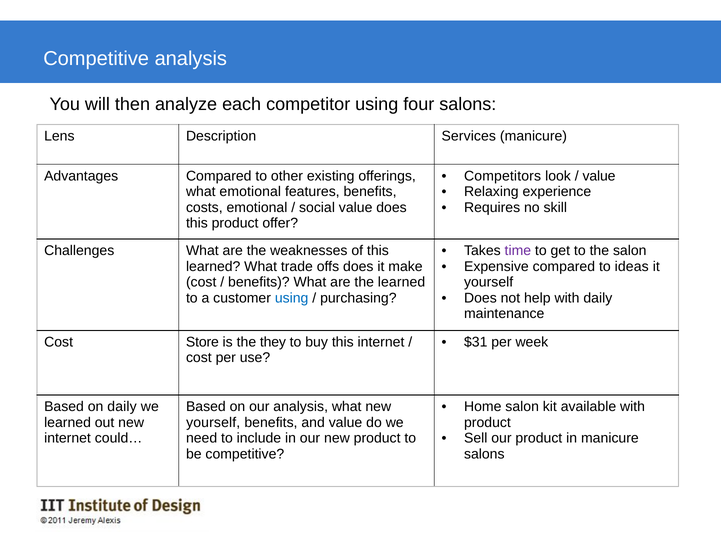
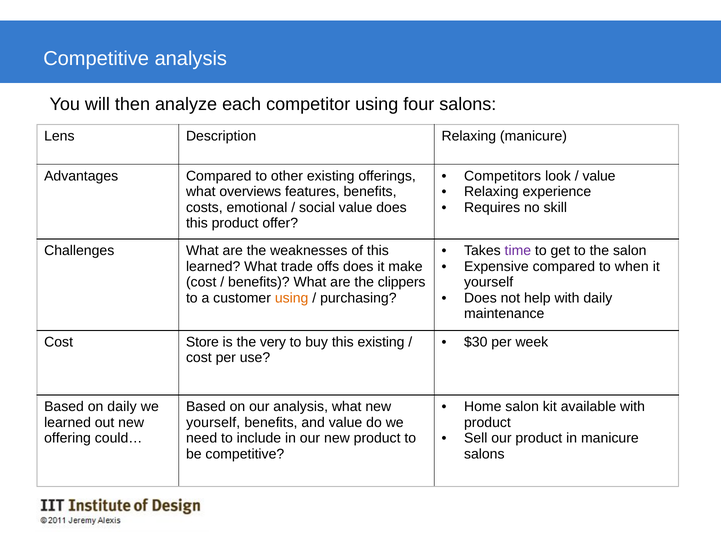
Description Services: Services -> Relaxing
what emotional: emotional -> overviews
ideas: ideas -> when
the learned: learned -> clippers
using at (292, 298) colour: blue -> orange
they: they -> very
this internet: internet -> existing
$31: $31 -> $30
internet at (68, 438): internet -> offering
